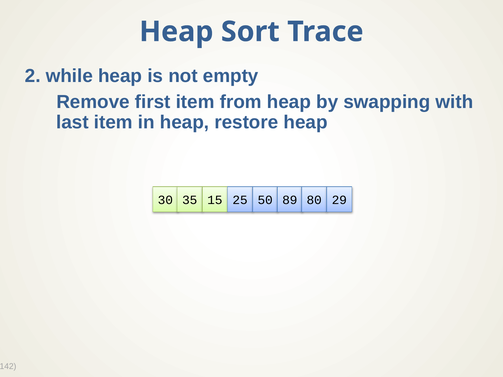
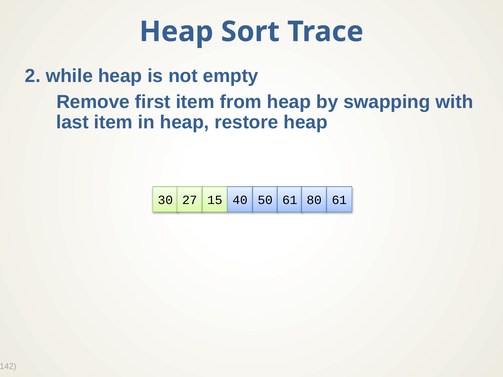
35: 35 -> 27
25: 25 -> 40
50 89: 89 -> 61
80 29: 29 -> 61
